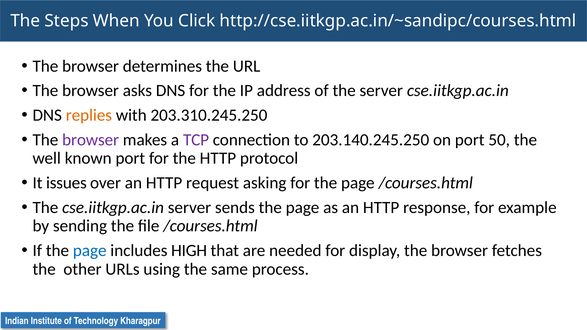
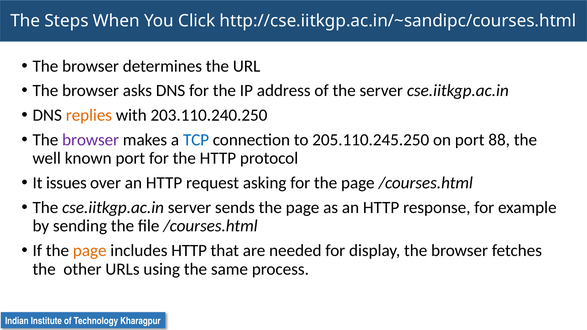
203.310.245.250: 203.310.245.250 -> 203.110.240.250
TCP colour: purple -> blue
203.140.245.250: 203.140.245.250 -> 205.110.245.250
50: 50 -> 88
page at (90, 251) colour: blue -> orange
includes HIGH: HIGH -> HTTP
